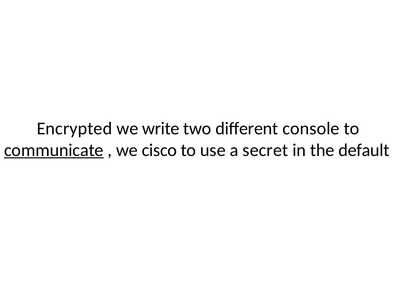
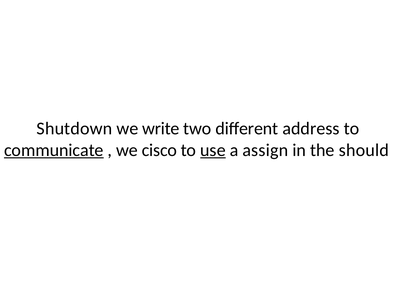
Encrypted: Encrypted -> Shutdown
console: console -> address
use underline: none -> present
secret: secret -> assign
default: default -> should
